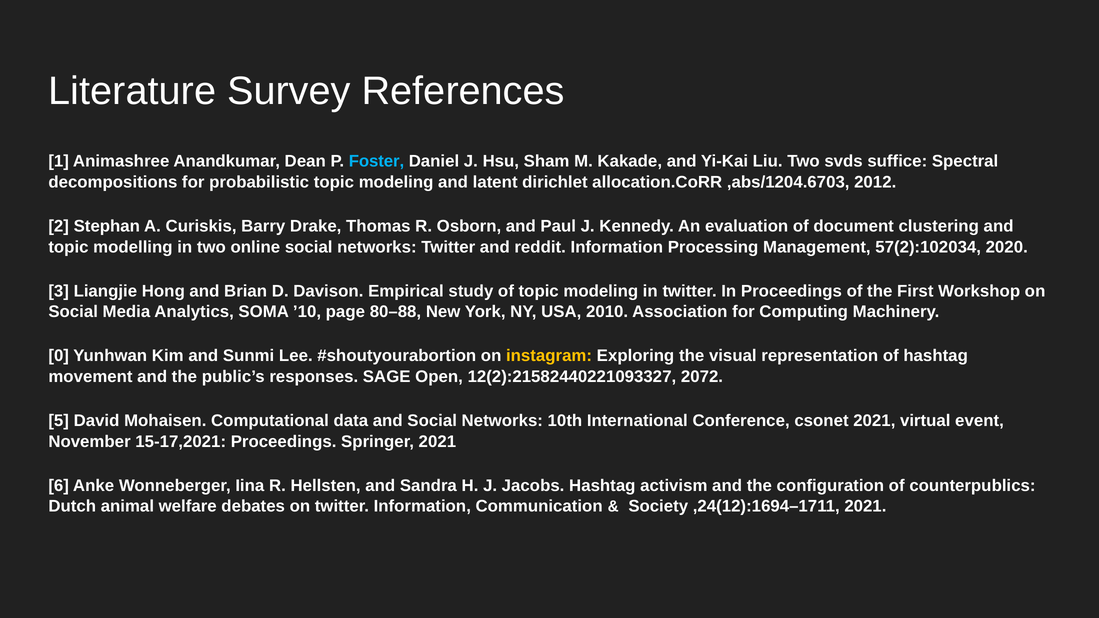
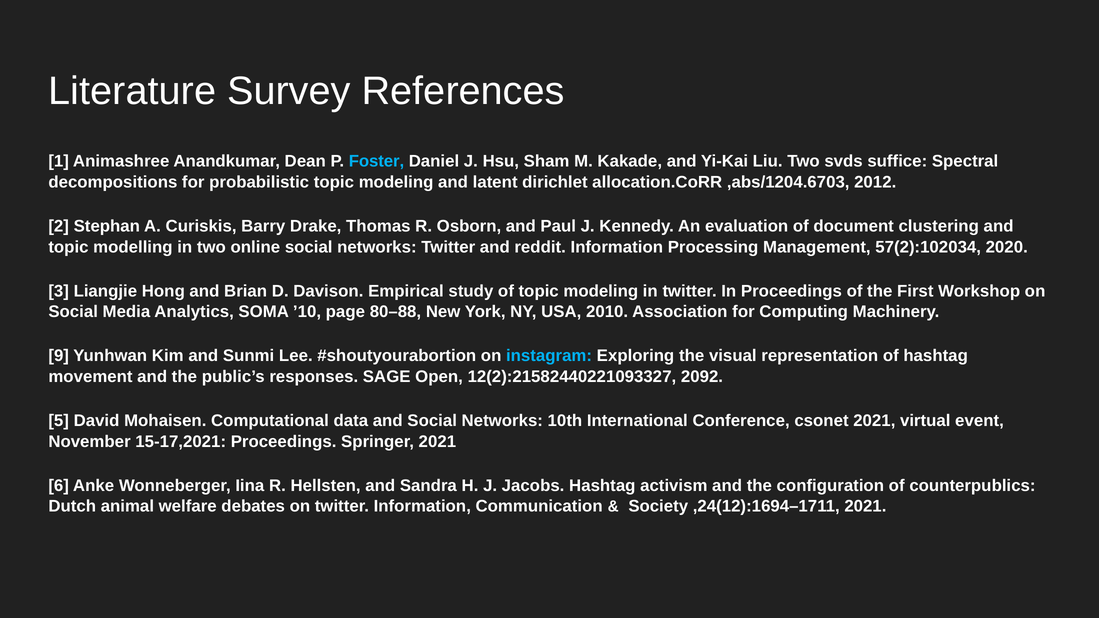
0: 0 -> 9
instagram colour: yellow -> light blue
2072: 2072 -> 2092
